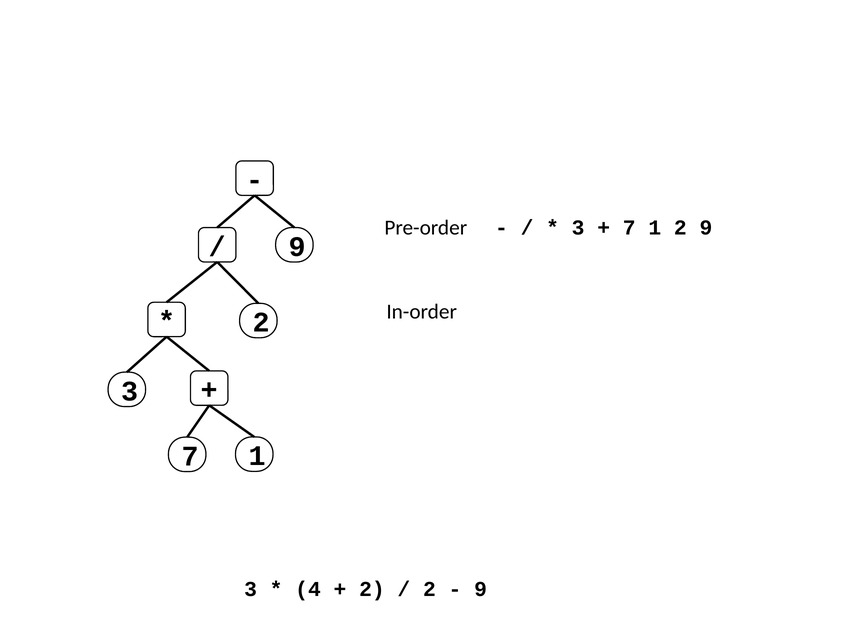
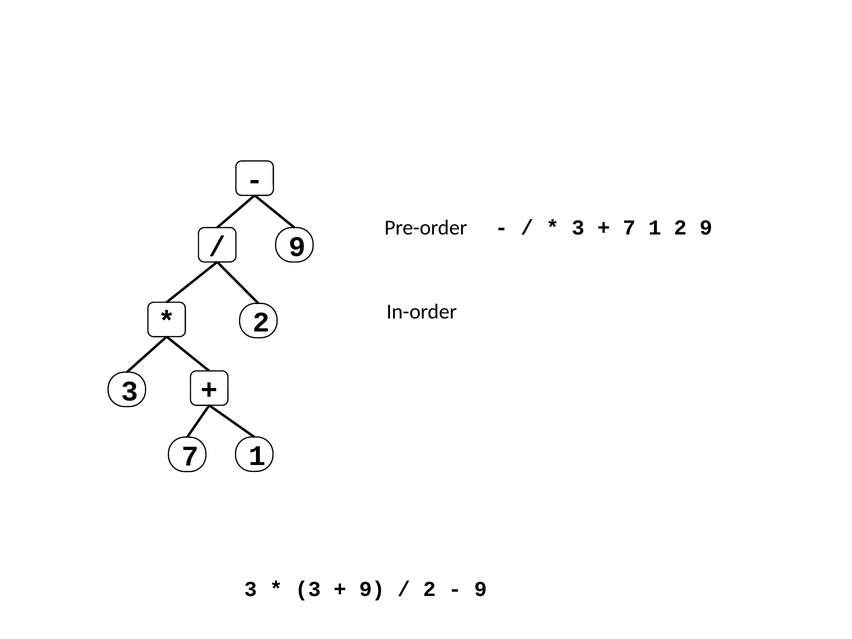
4 at (308, 589): 4 -> 3
2 at (372, 589): 2 -> 9
